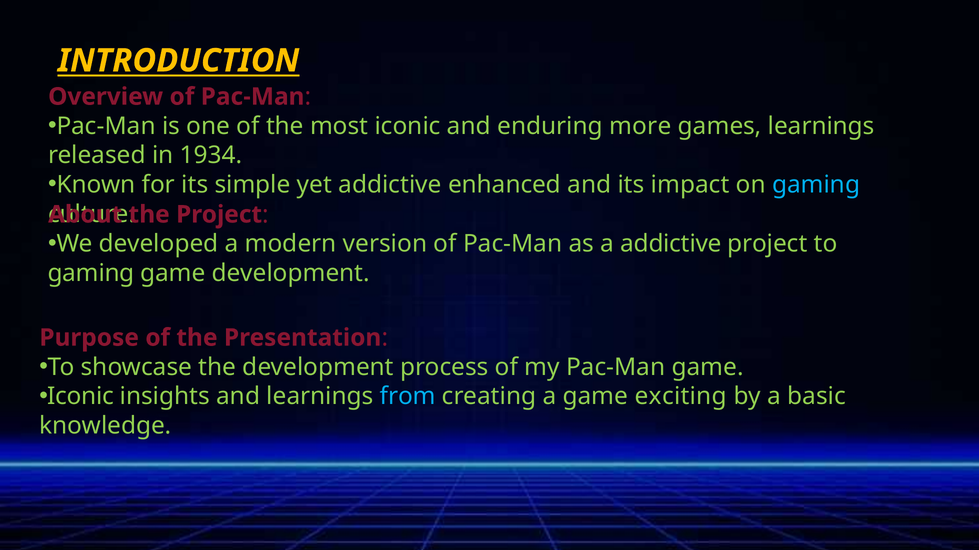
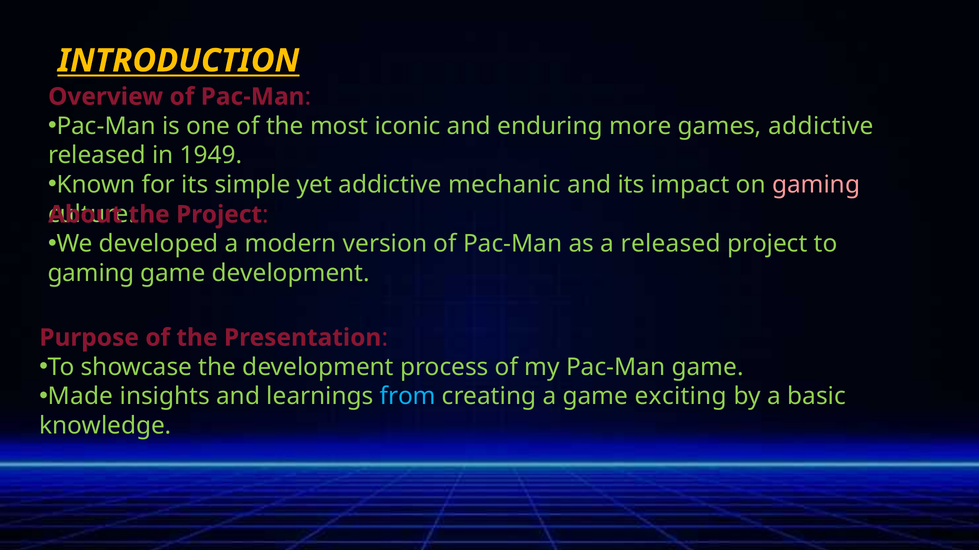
games learnings: learnings -> addictive
1934: 1934 -> 1949
enhanced: enhanced -> mechanic
gaming at (816, 185) colour: light blue -> pink
a addictive: addictive -> released
Iconic at (81, 397): Iconic -> Made
